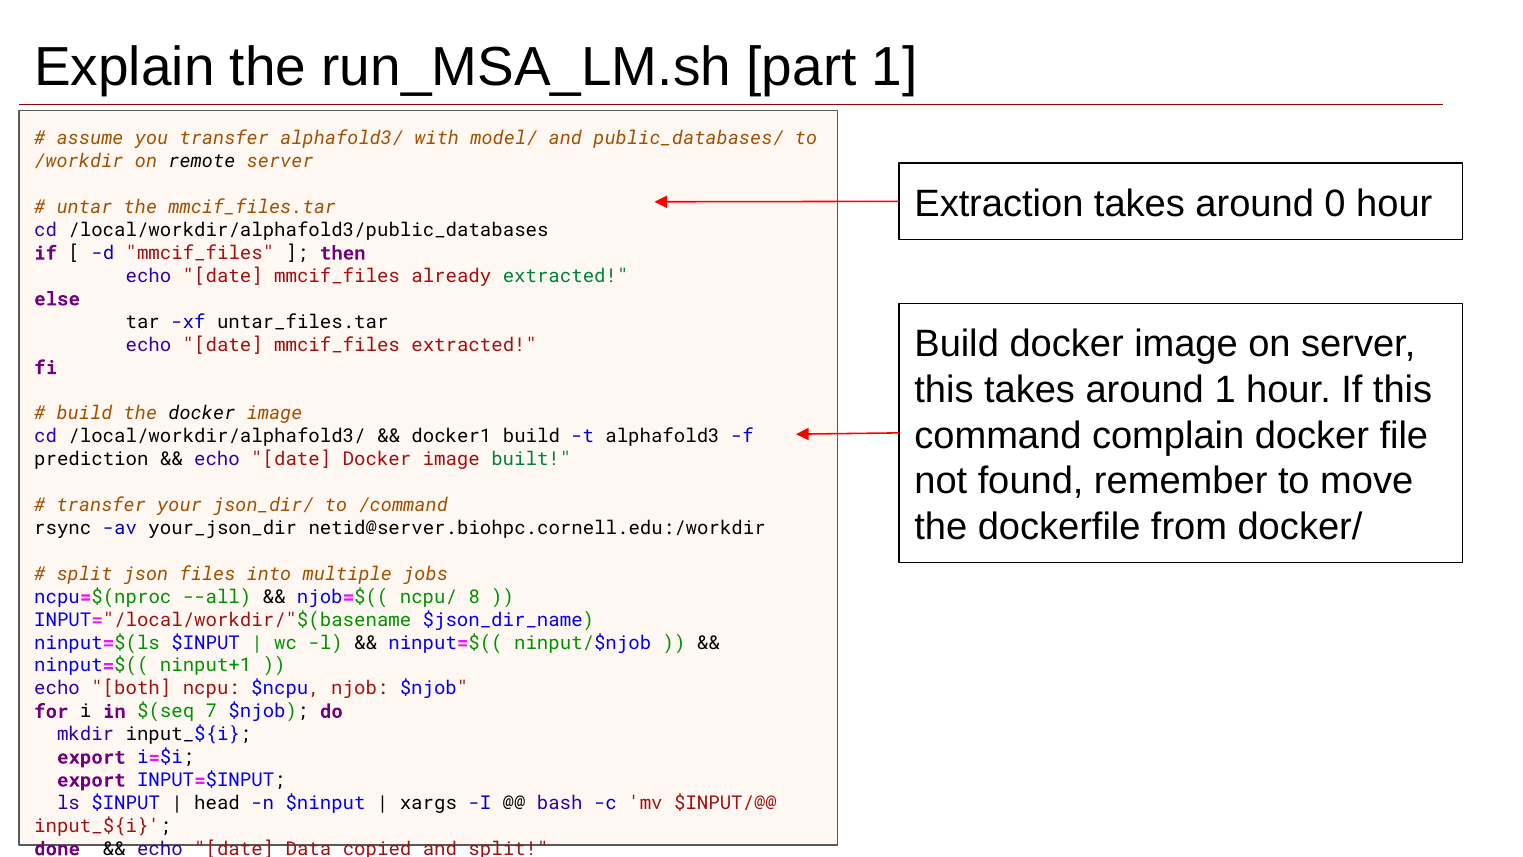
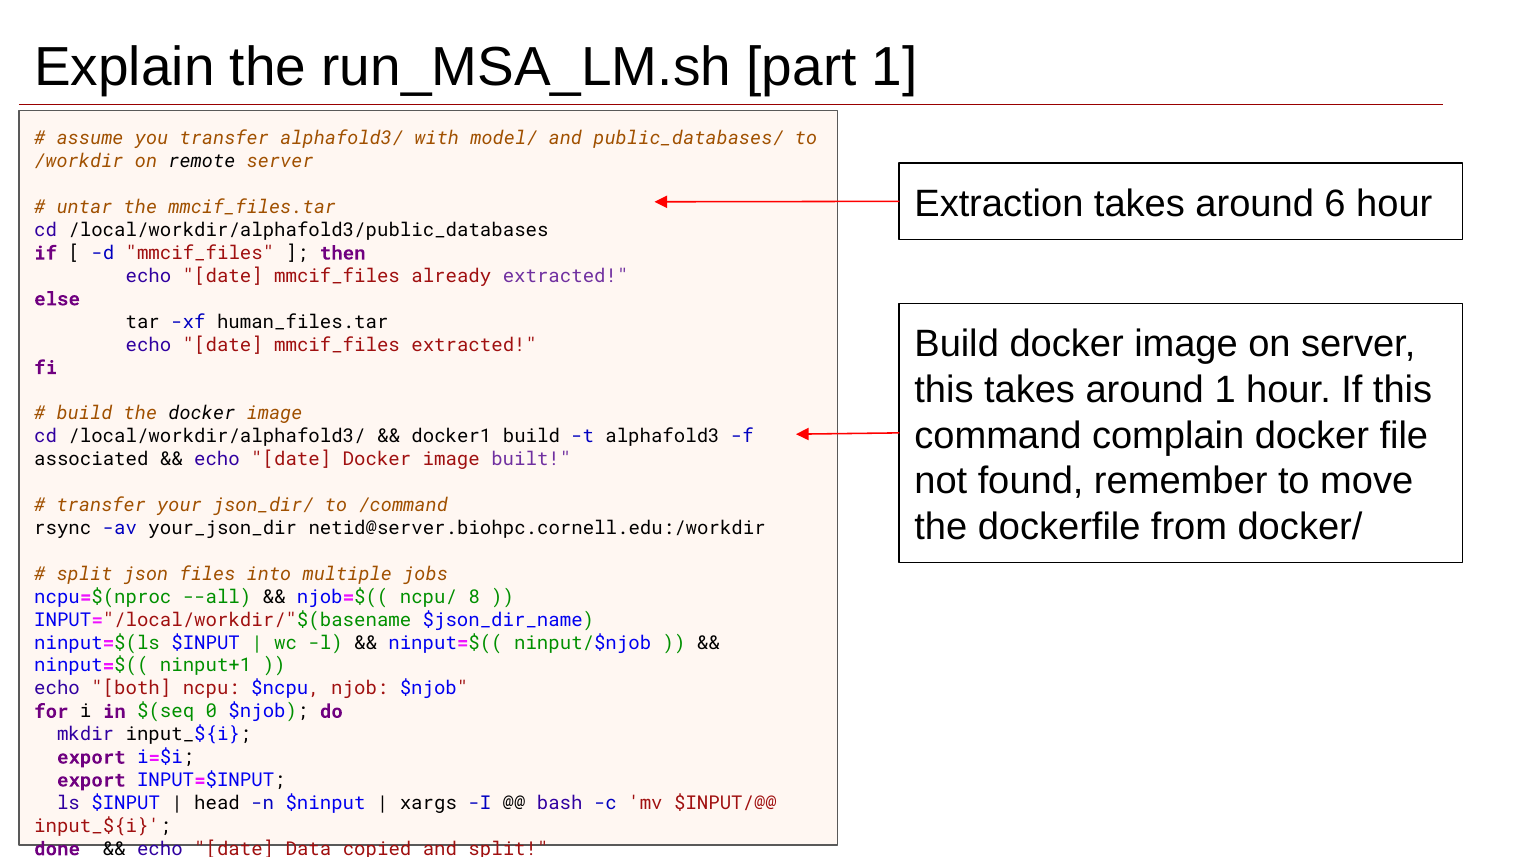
0: 0 -> 6
extracted at (566, 276) colour: green -> purple
untar_files.tar: untar_files.tar -> human_files.tar
prediction: prediction -> associated
built colour: green -> purple
7: 7 -> 0
